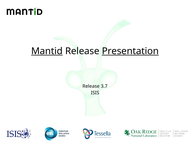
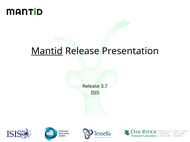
Presentation underline: present -> none
